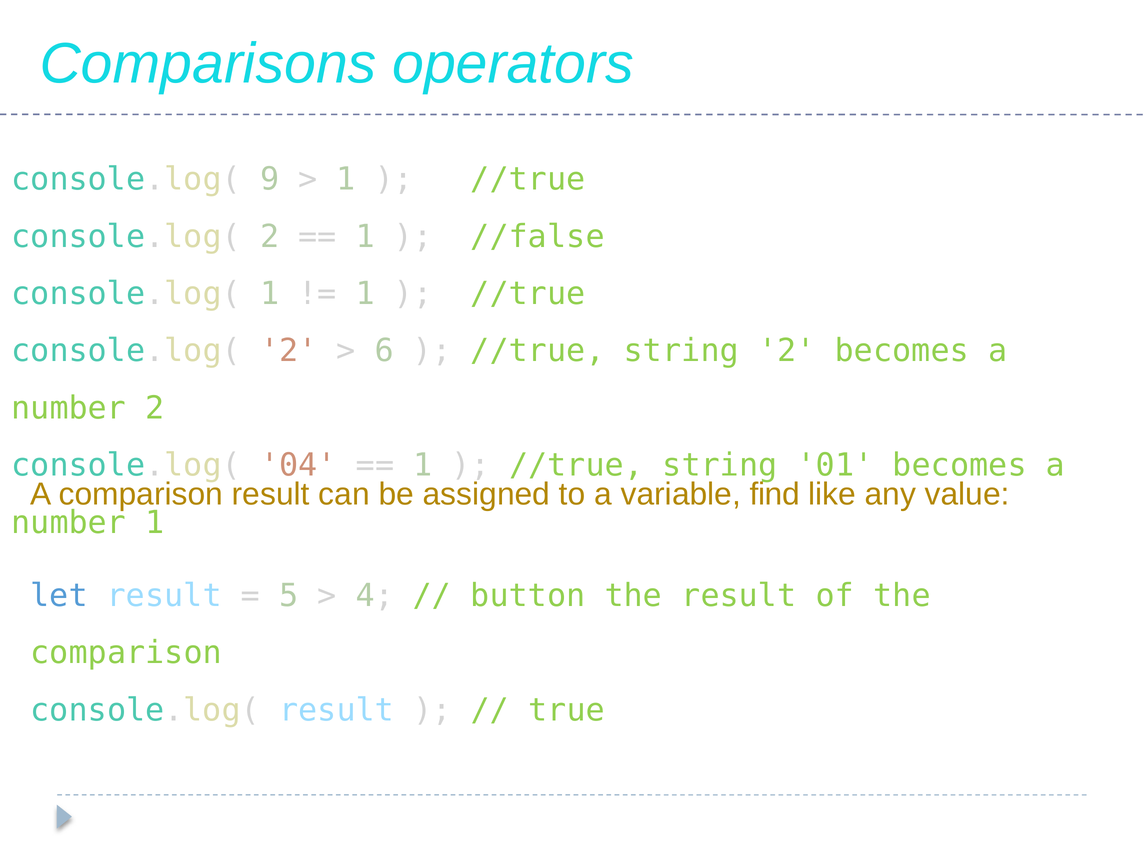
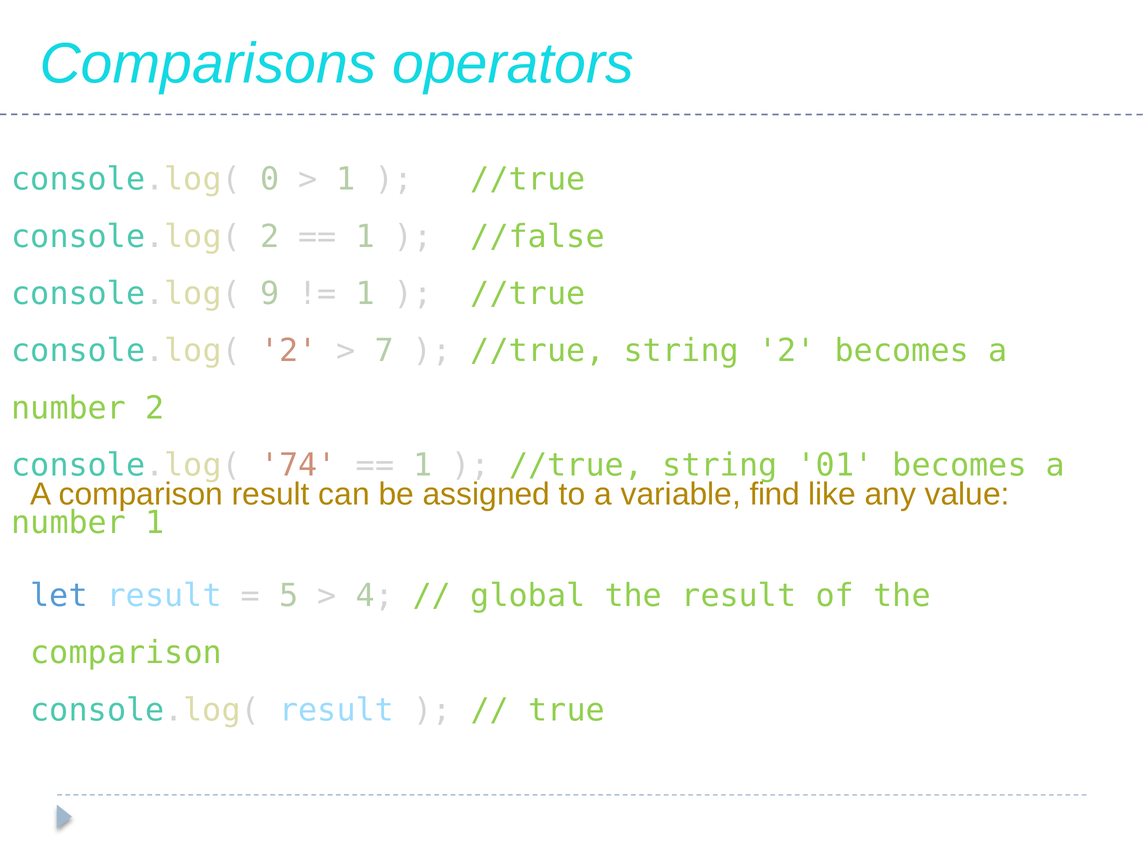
9: 9 -> 0
console.log( 1: 1 -> 9
6: 6 -> 7
04: 04 -> 74
button: button -> global
